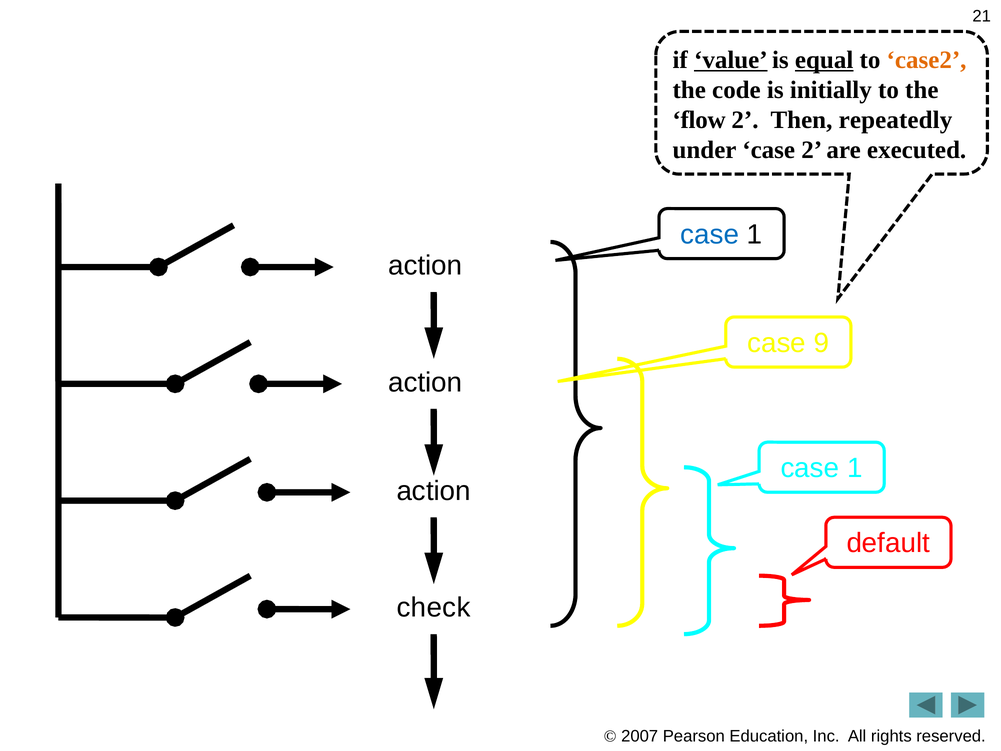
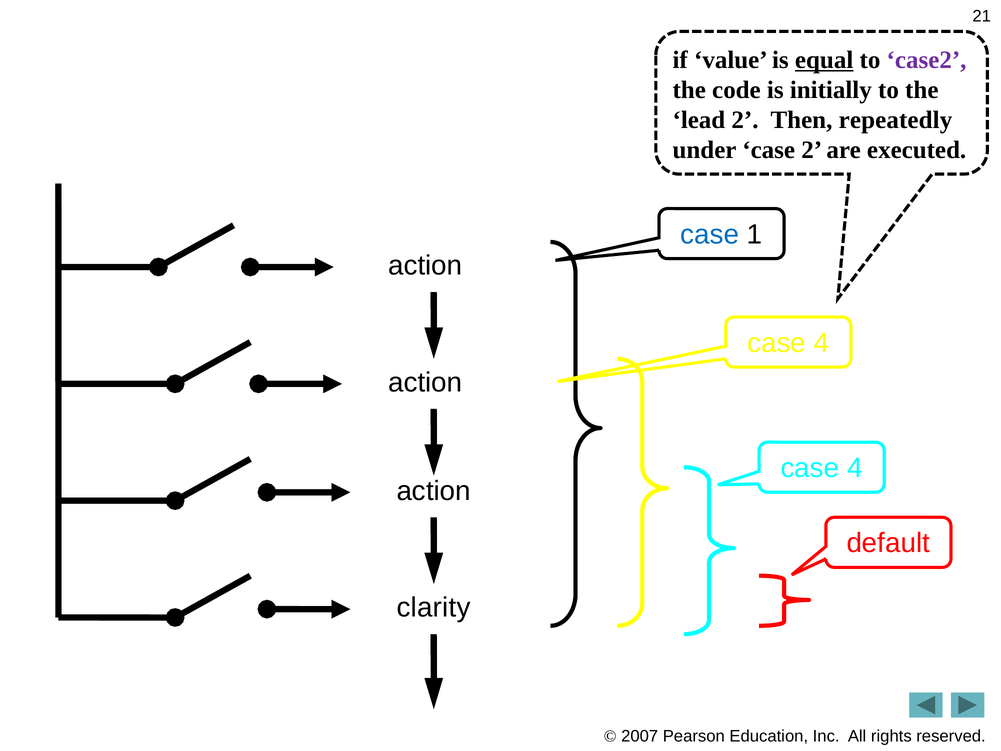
value underline: present -> none
case2 colour: orange -> purple
flow: flow -> lead
9 at (821, 343): 9 -> 4
1 at (855, 468): 1 -> 4
check: check -> clarity
